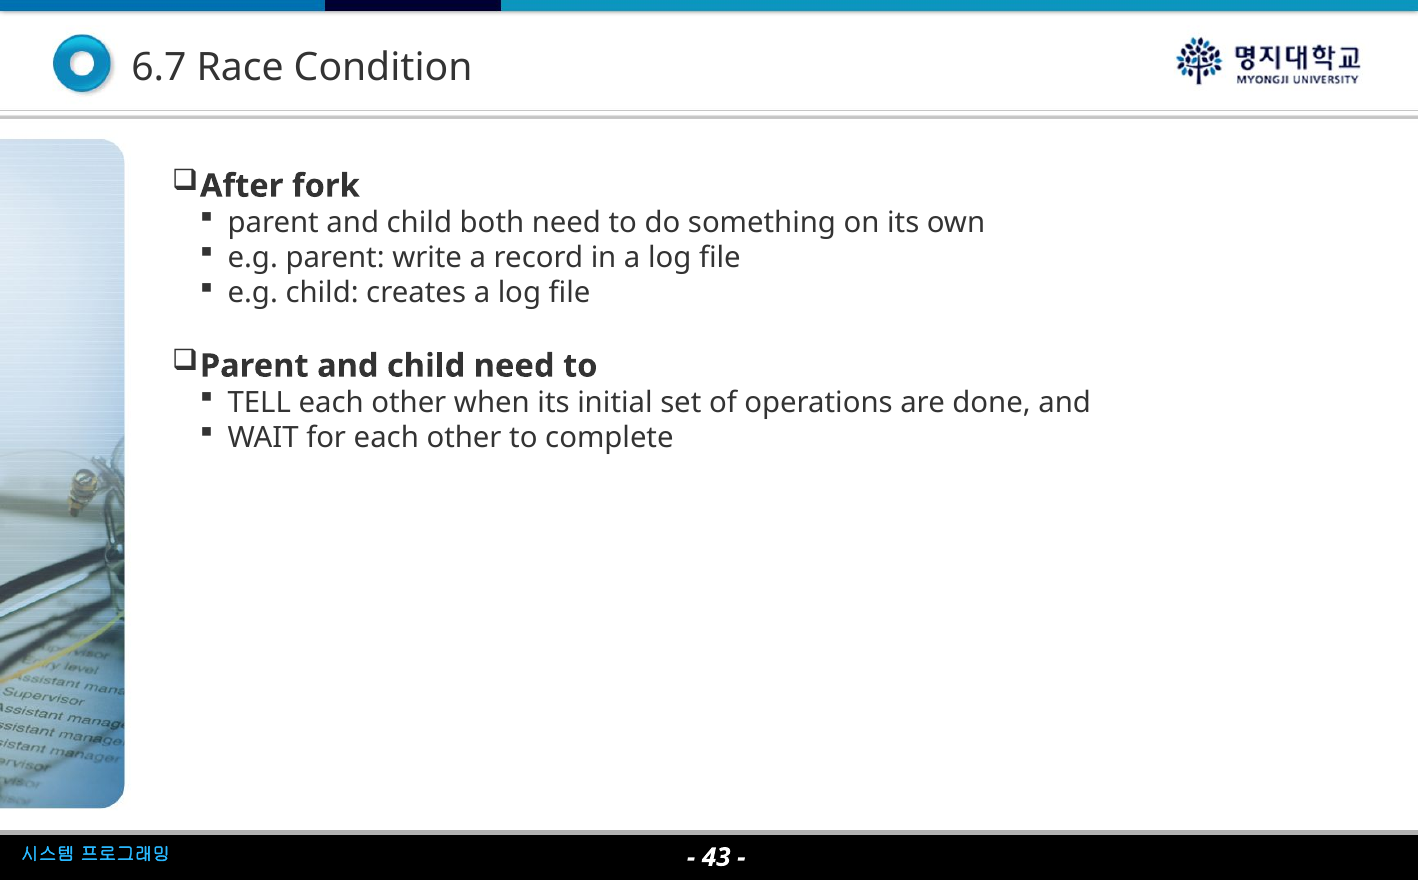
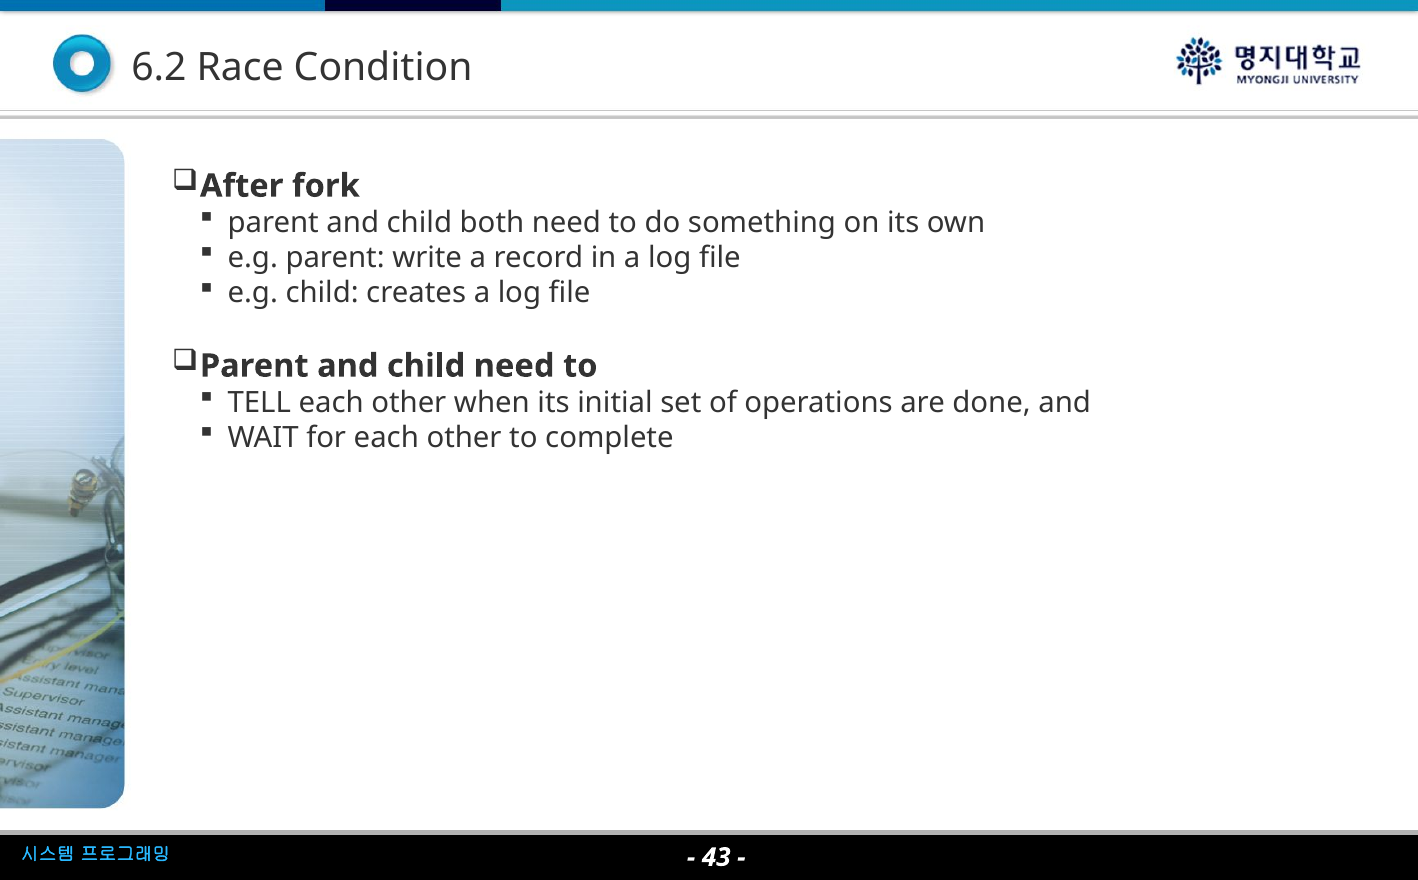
6.7: 6.7 -> 6.2
